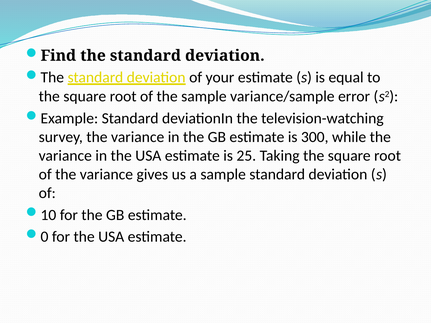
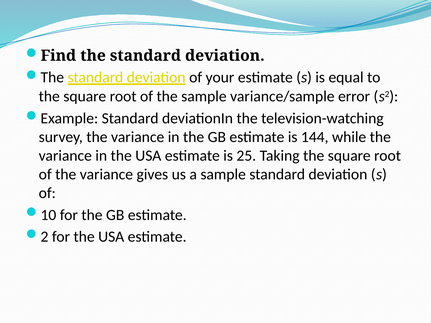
300: 300 -> 144
0: 0 -> 2
